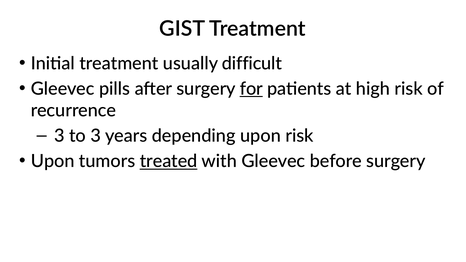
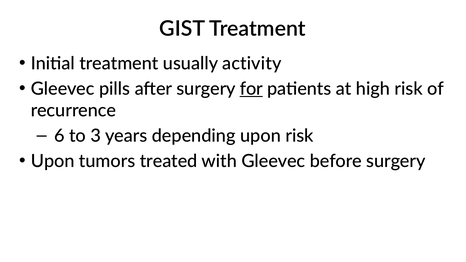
difficult: difficult -> activity
3 at (59, 136): 3 -> 6
treated underline: present -> none
